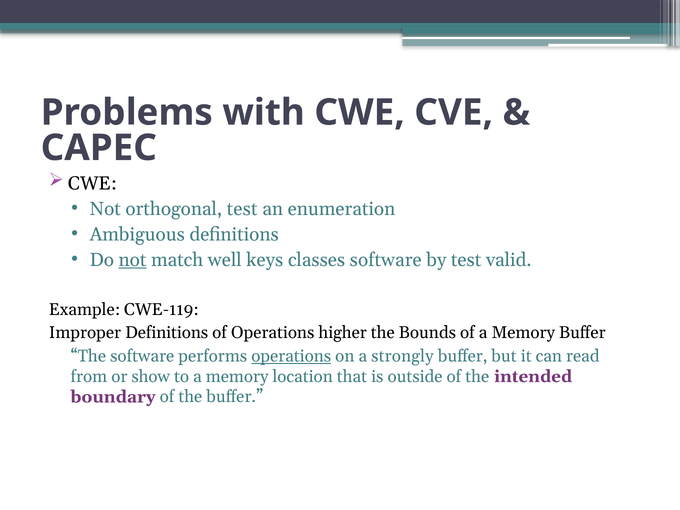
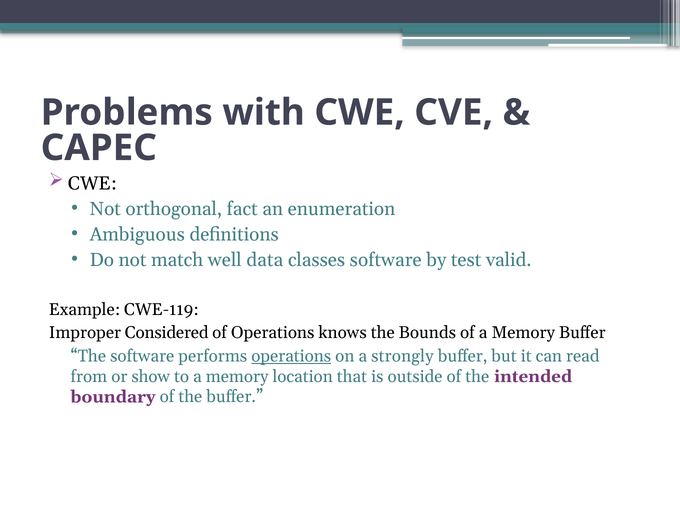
orthogonal test: test -> fact
not at (133, 260) underline: present -> none
keys: keys -> data
Improper Definitions: Definitions -> Considered
higher: higher -> knows
